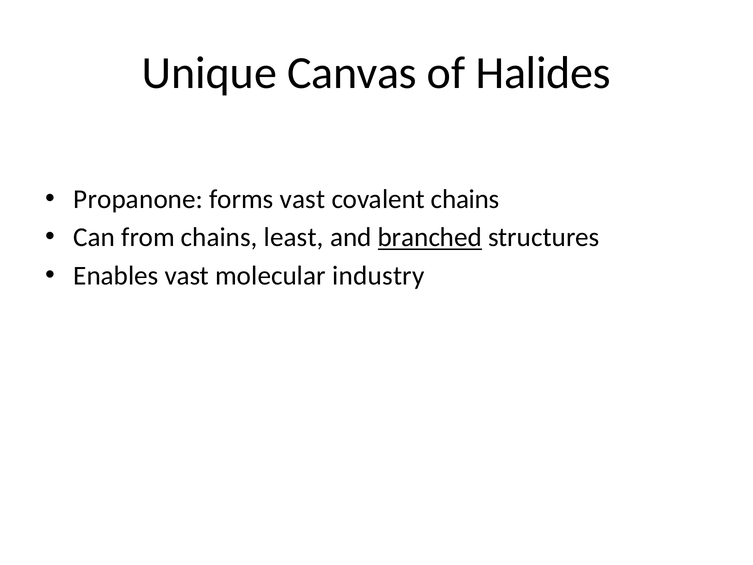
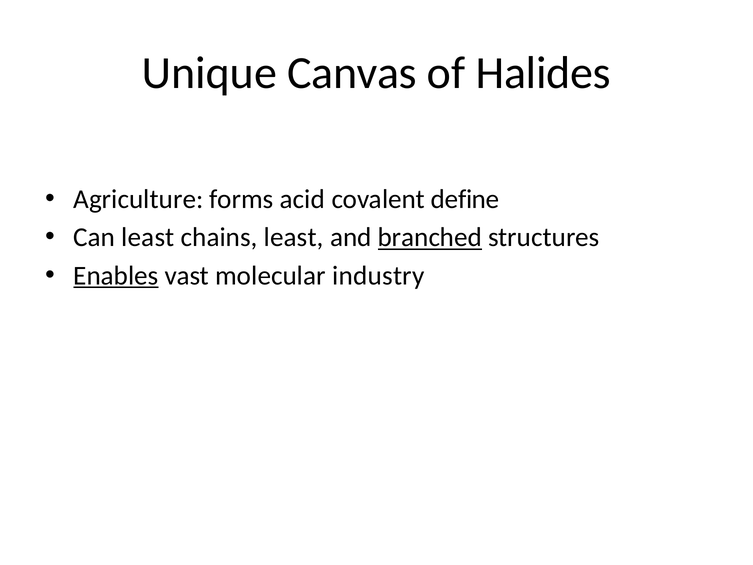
Propanone: Propanone -> Agriculture
forms vast: vast -> acid
covalent chains: chains -> define
Can from: from -> least
Enables underline: none -> present
